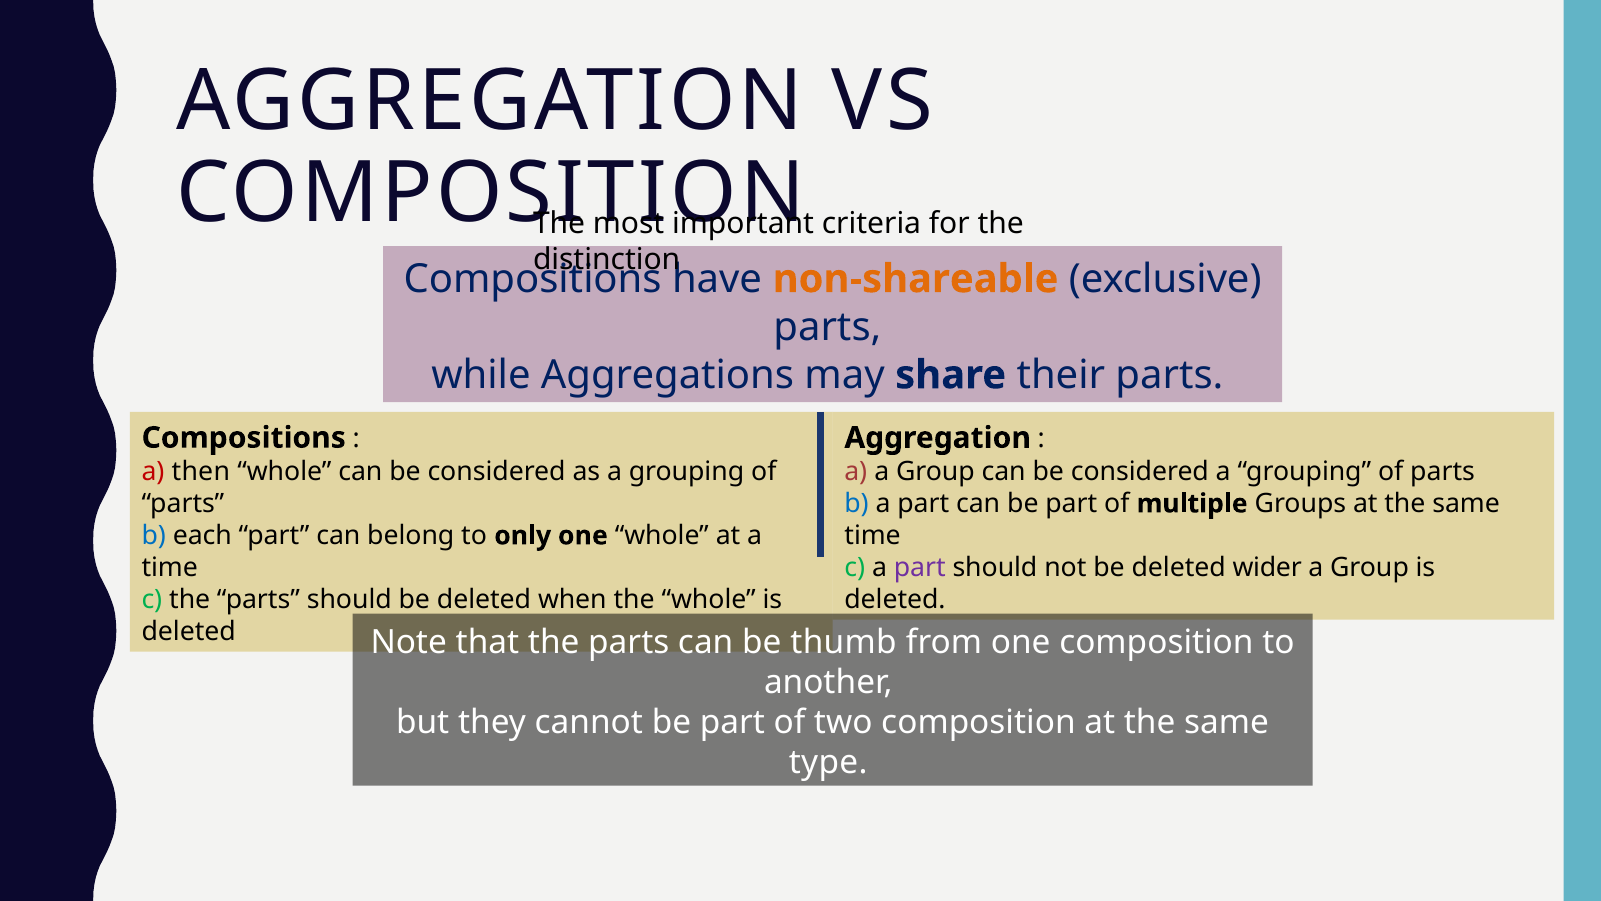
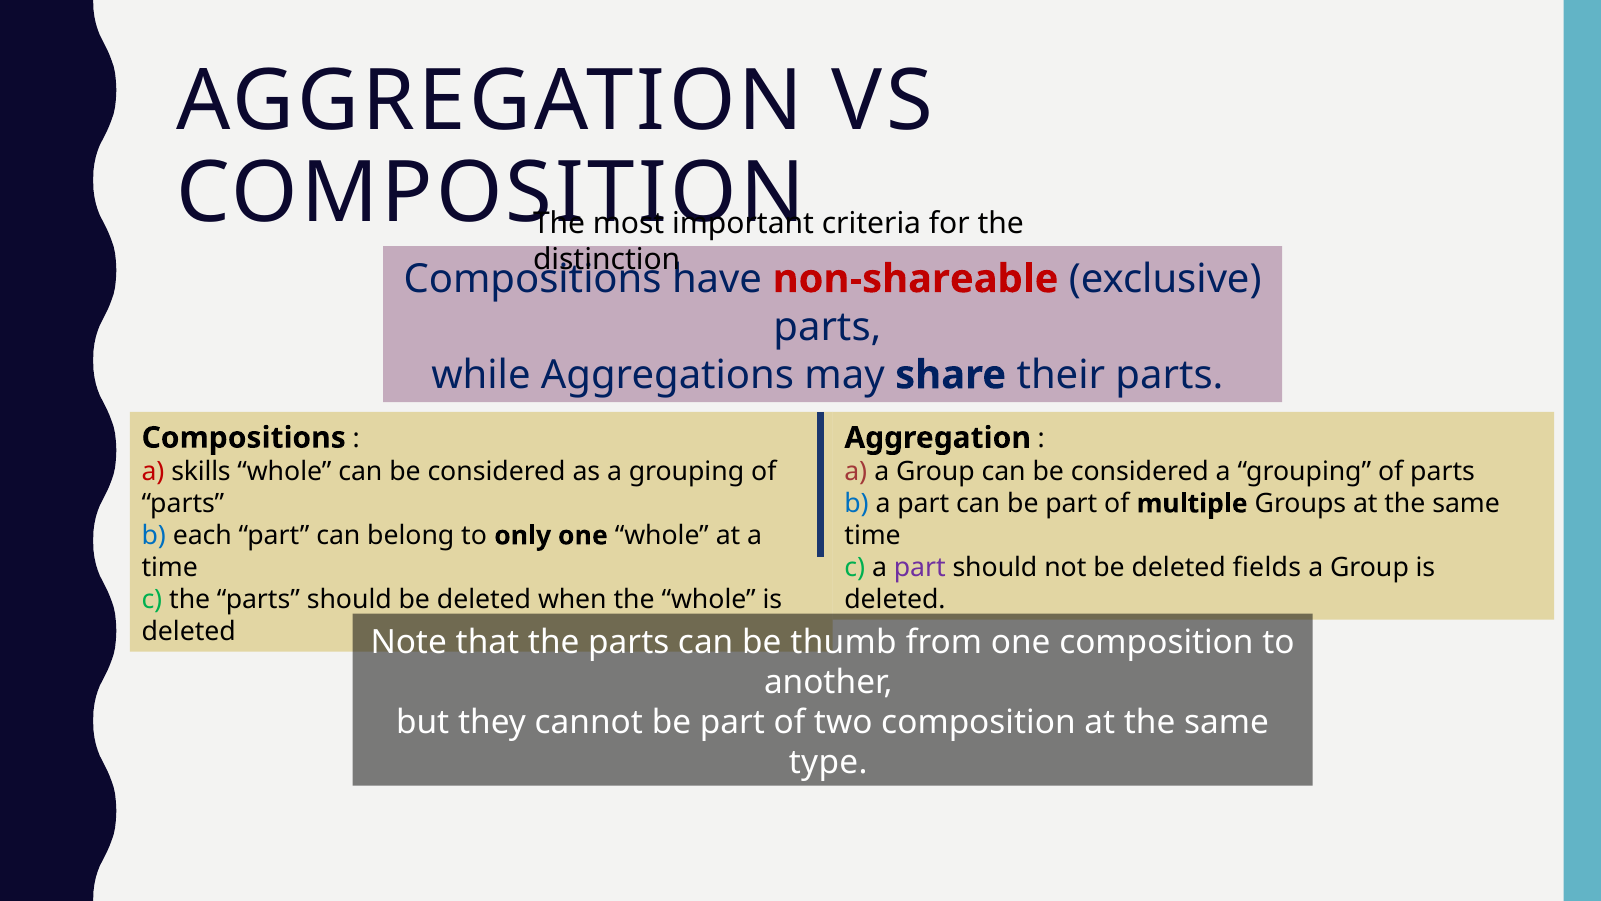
non-shareable colour: orange -> red
then: then -> skills
wider: wider -> fields
